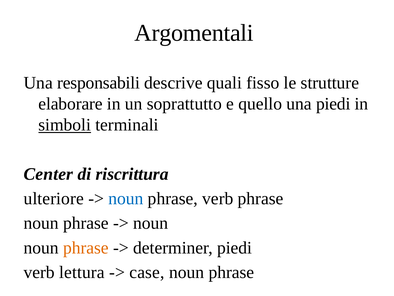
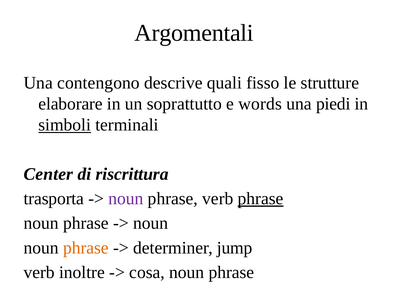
responsabili: responsabili -> contengono
quello: quello -> words
ulteriore: ulteriore -> trasporta
noun at (126, 198) colour: blue -> purple
phrase at (261, 198) underline: none -> present
determiner piedi: piedi -> jump
lettura: lettura -> inoltre
case: case -> cosa
